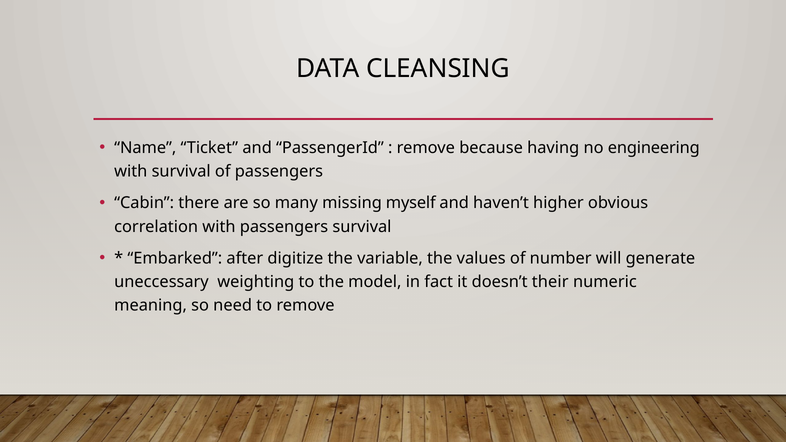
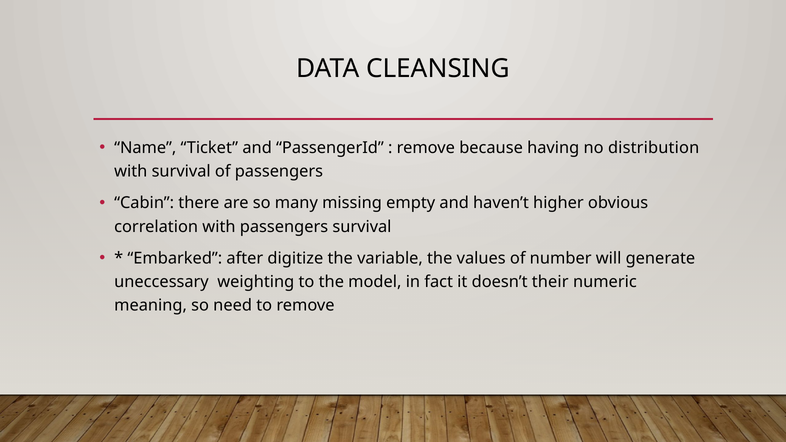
engineering: engineering -> distribution
myself: myself -> empty
